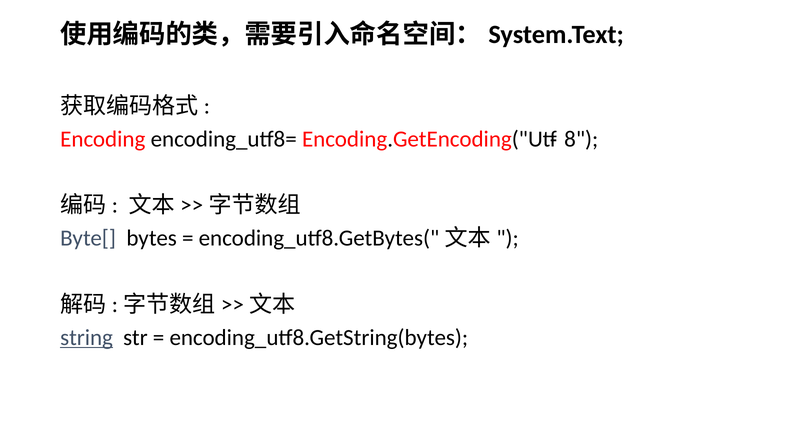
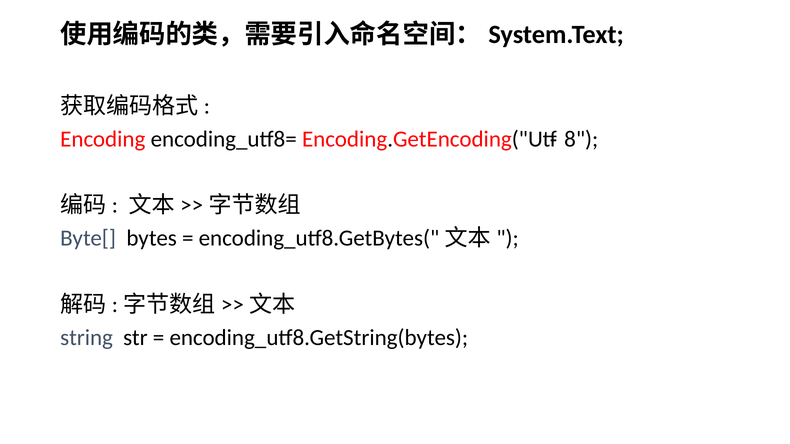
string underline: present -> none
